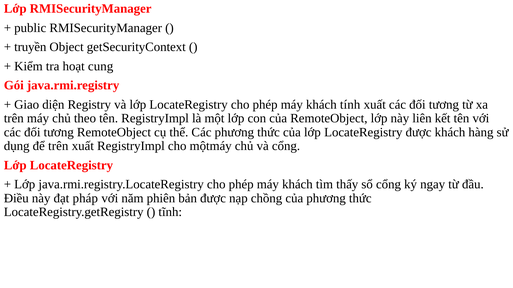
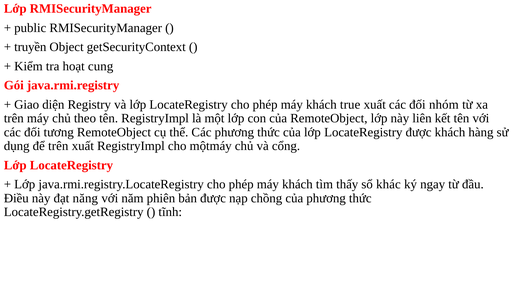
tính: tính -> true
xuất các đối tương: tương -> nhóm
sổ cổng: cổng -> khác
pháp: pháp -> năng
